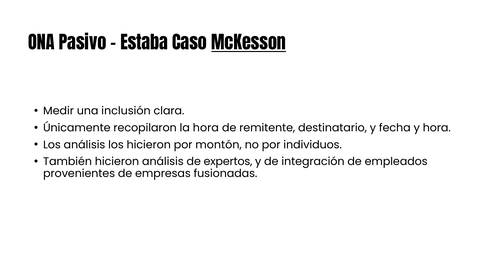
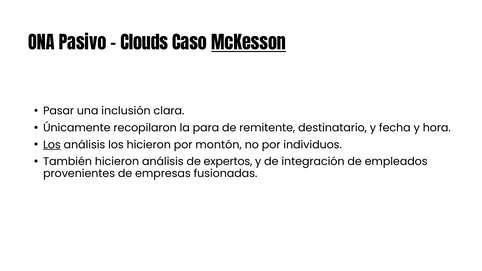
Estaba: Estaba -> Clouds
Medir: Medir -> Pasar
la hora: hora -> para
Los at (52, 145) underline: none -> present
